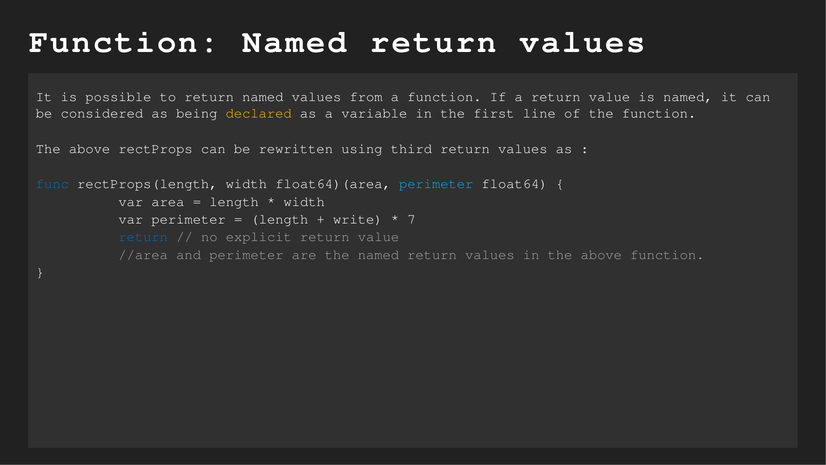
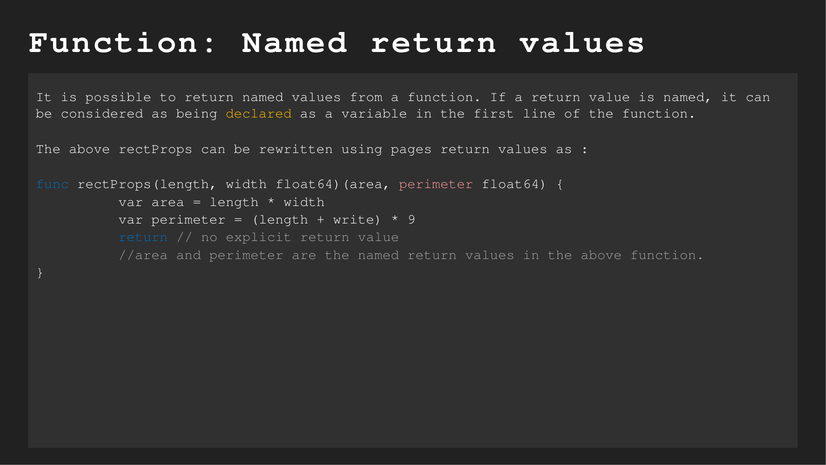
third: third -> pages
perimeter at (436, 184) colour: light blue -> pink
7: 7 -> 9
